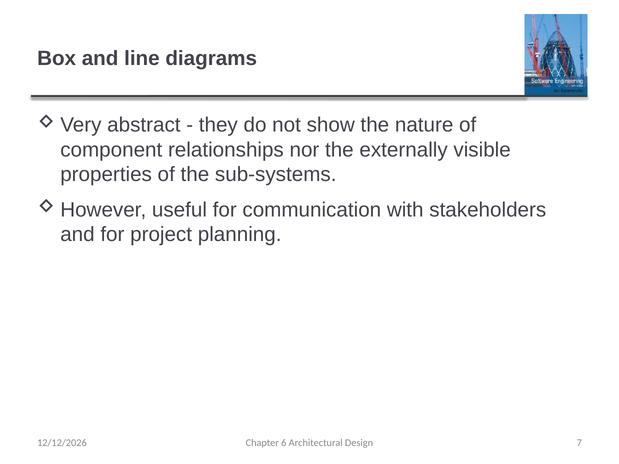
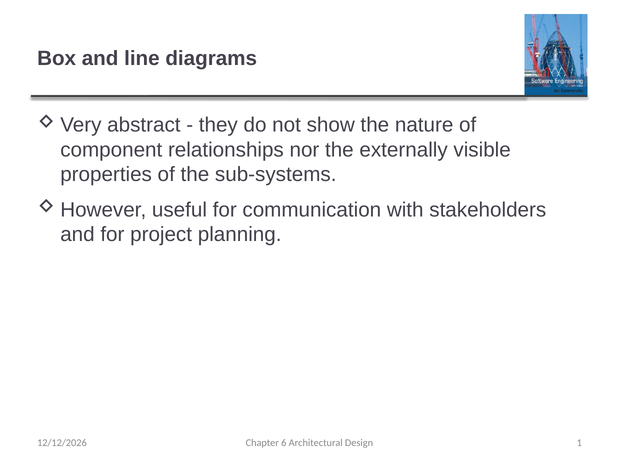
7: 7 -> 1
